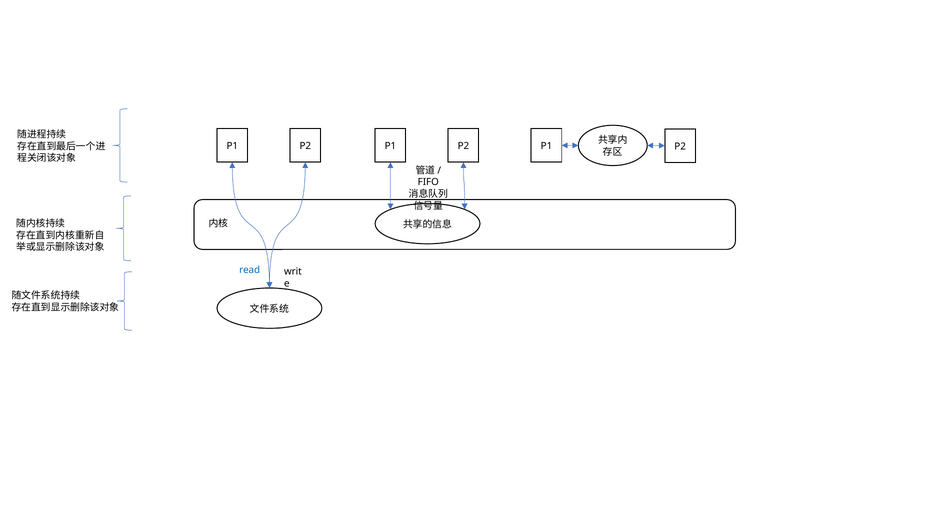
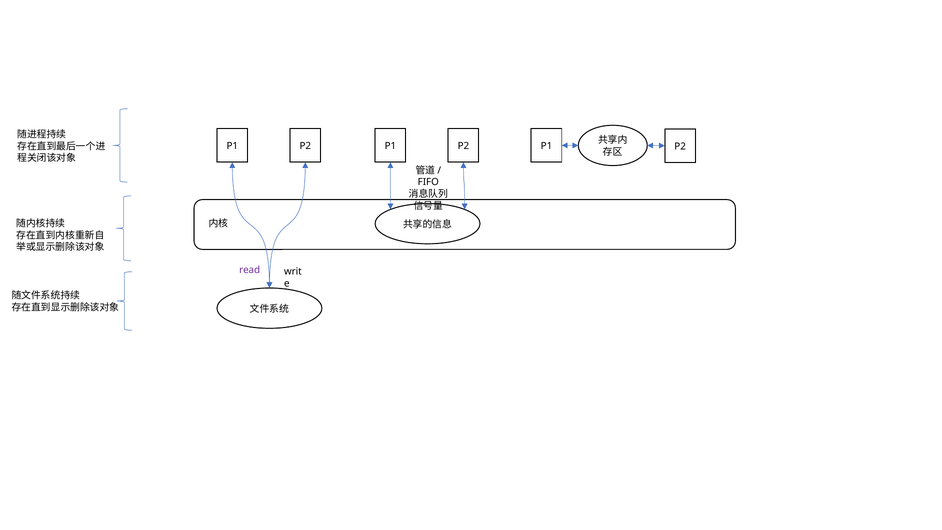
read colour: blue -> purple
